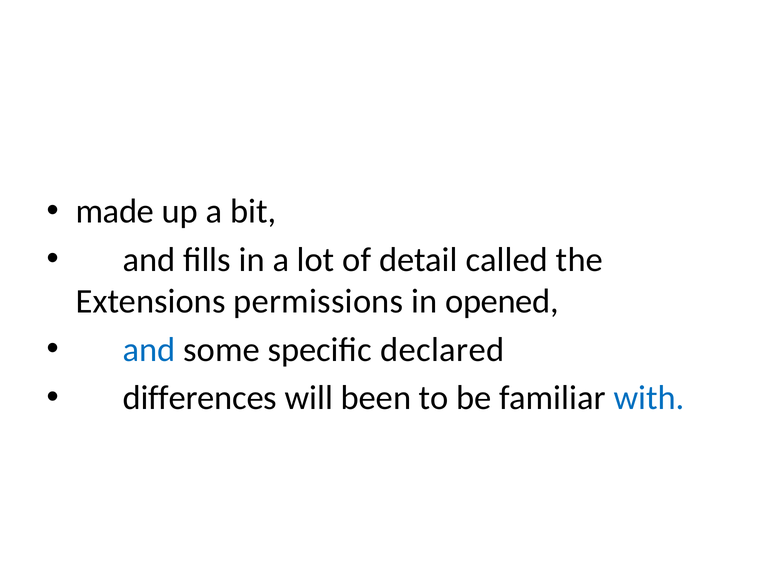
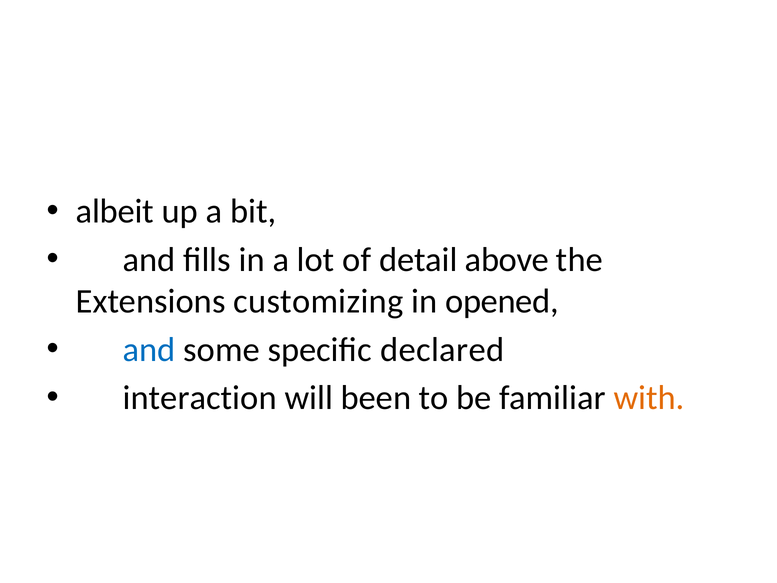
made: made -> albeit
called: called -> above
permissions: permissions -> customizing
differences: differences -> interaction
with colour: blue -> orange
